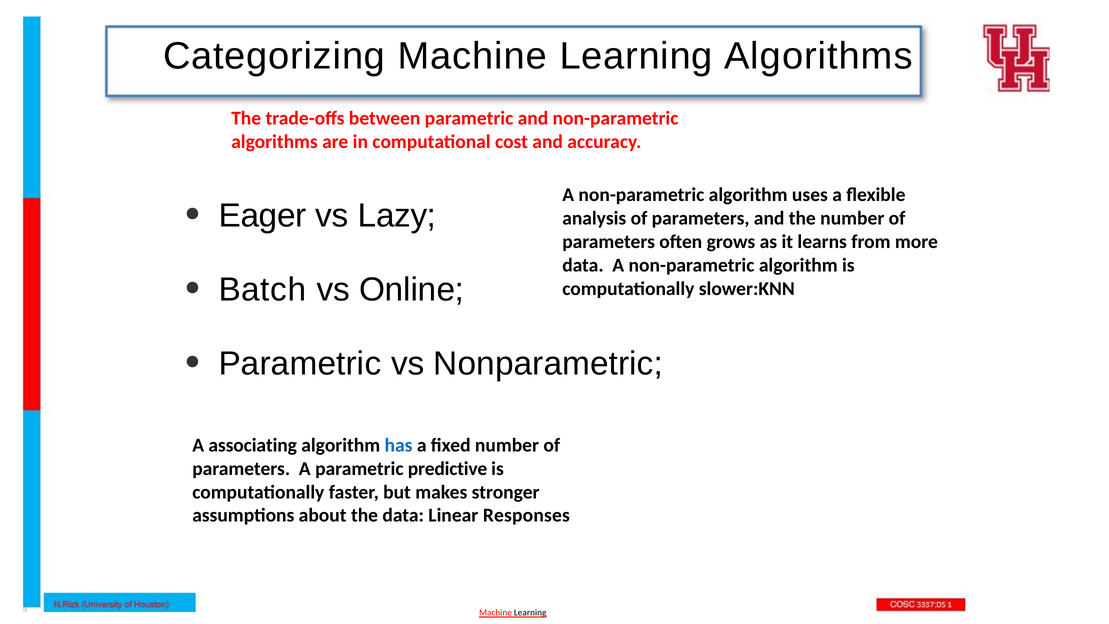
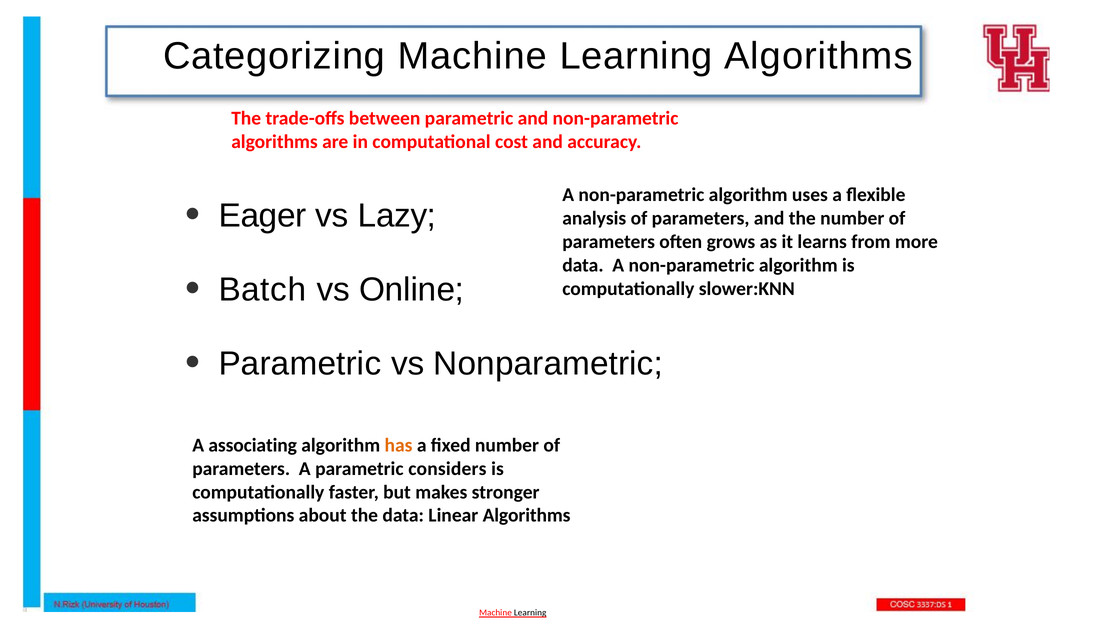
has colour: blue -> orange
predictive: predictive -> considers
Linear Responses: Responses -> Algorithms
